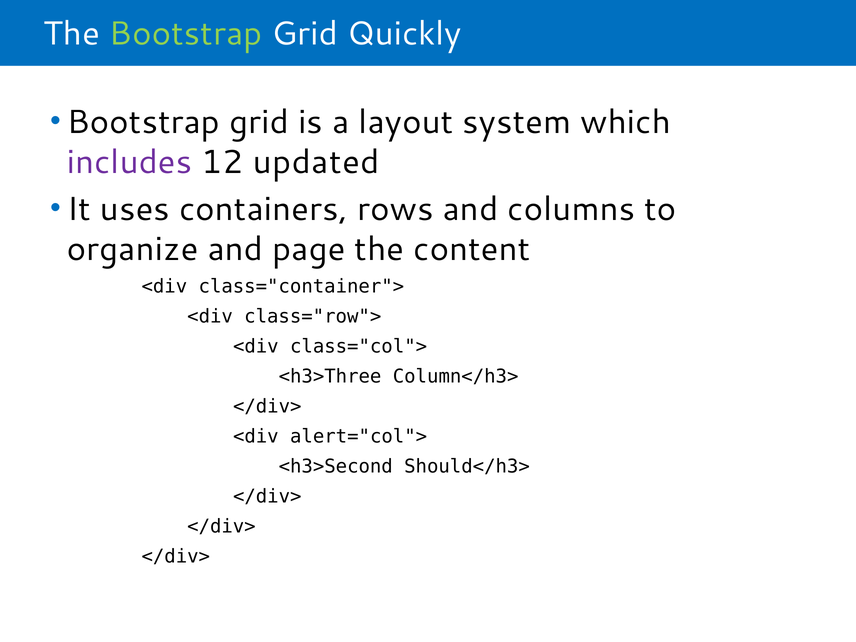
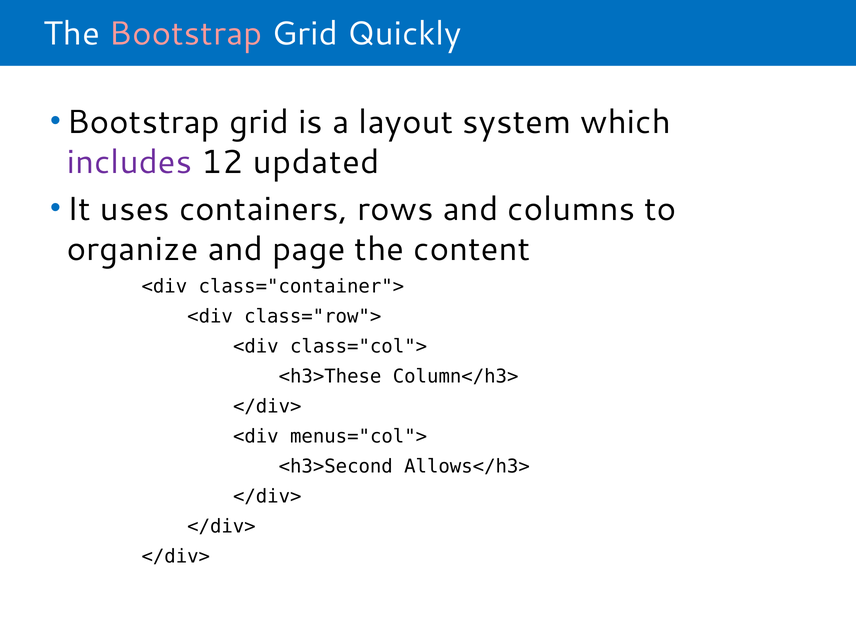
Bootstrap at (186, 34) colour: light green -> pink
<h3>Three: <h3>Three -> <h3>These
alert="col">: alert="col"> -> menus="col">
Should</h3>: Should</h3> -> Allows</h3>
